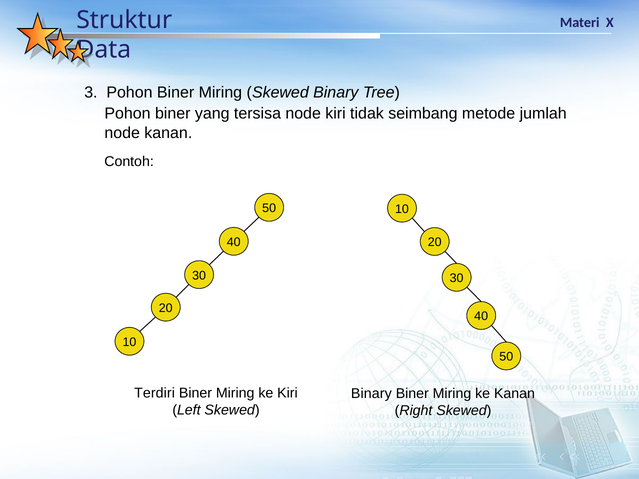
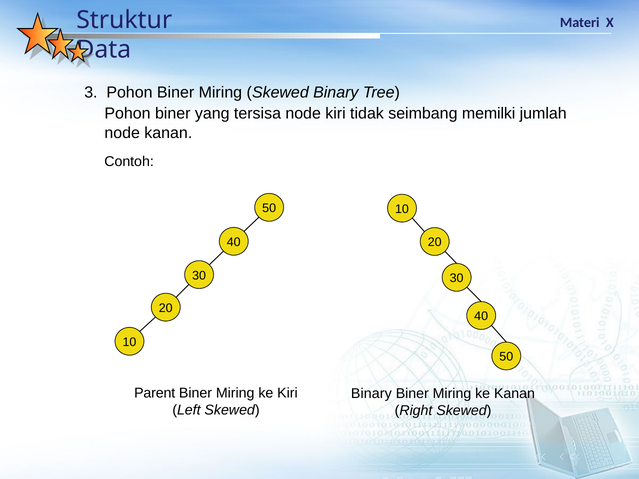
metode: metode -> memilki
Terdiri: Terdiri -> Parent
